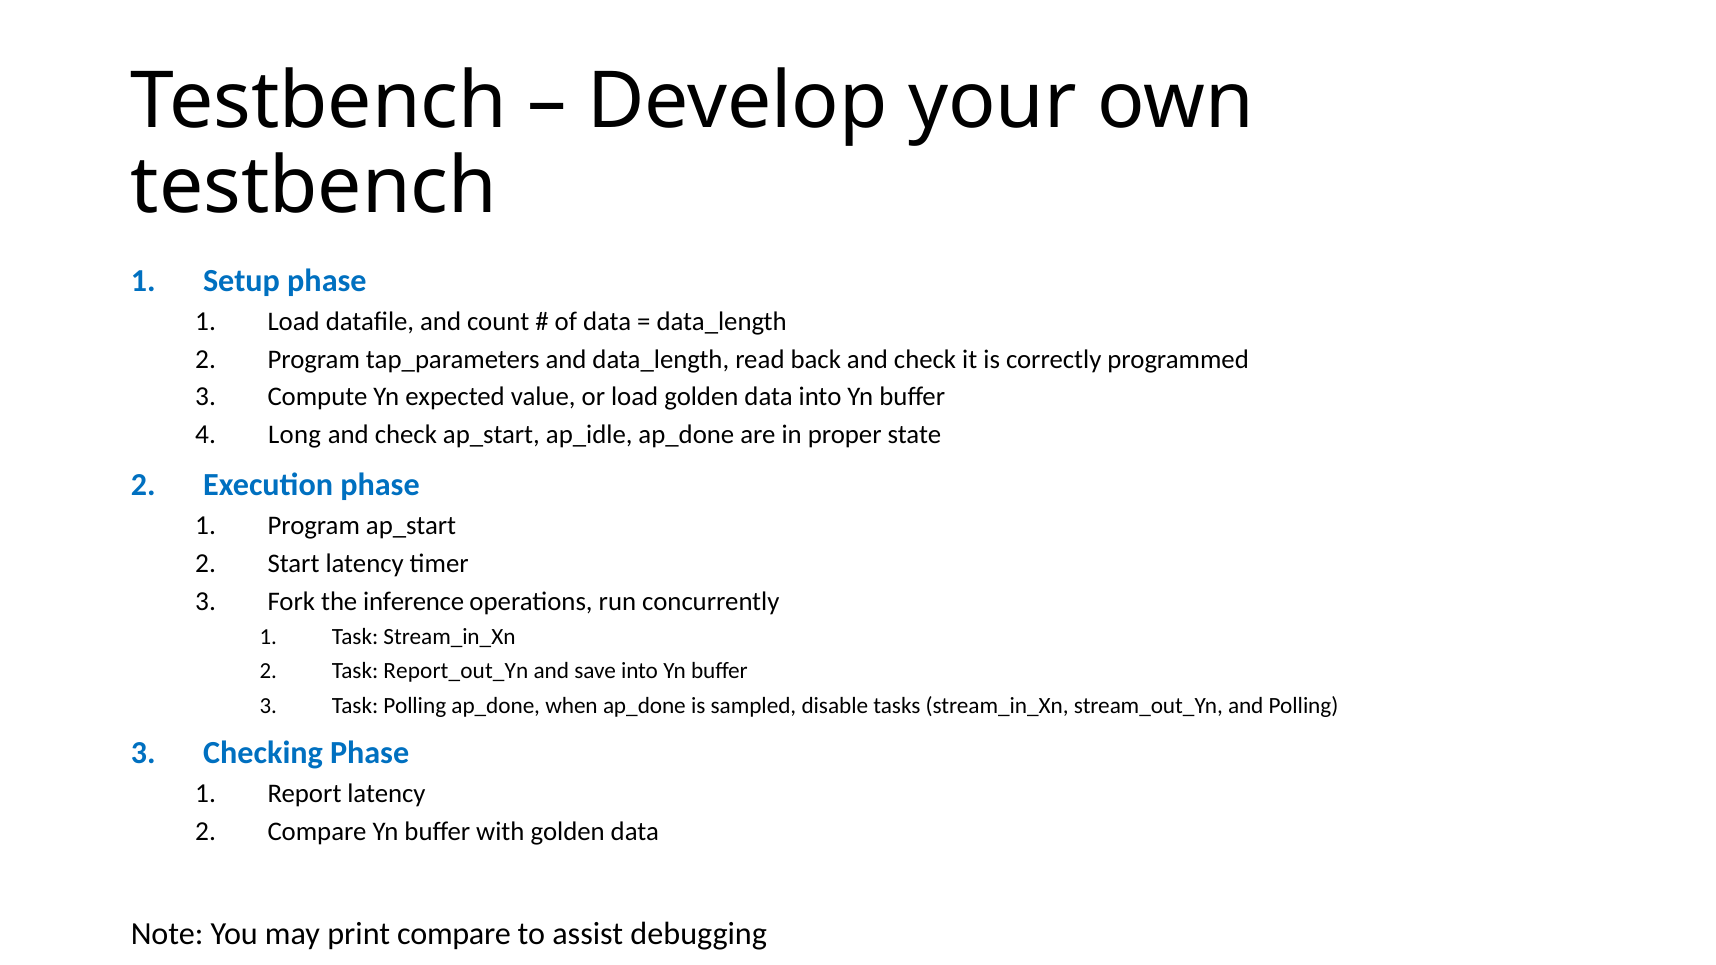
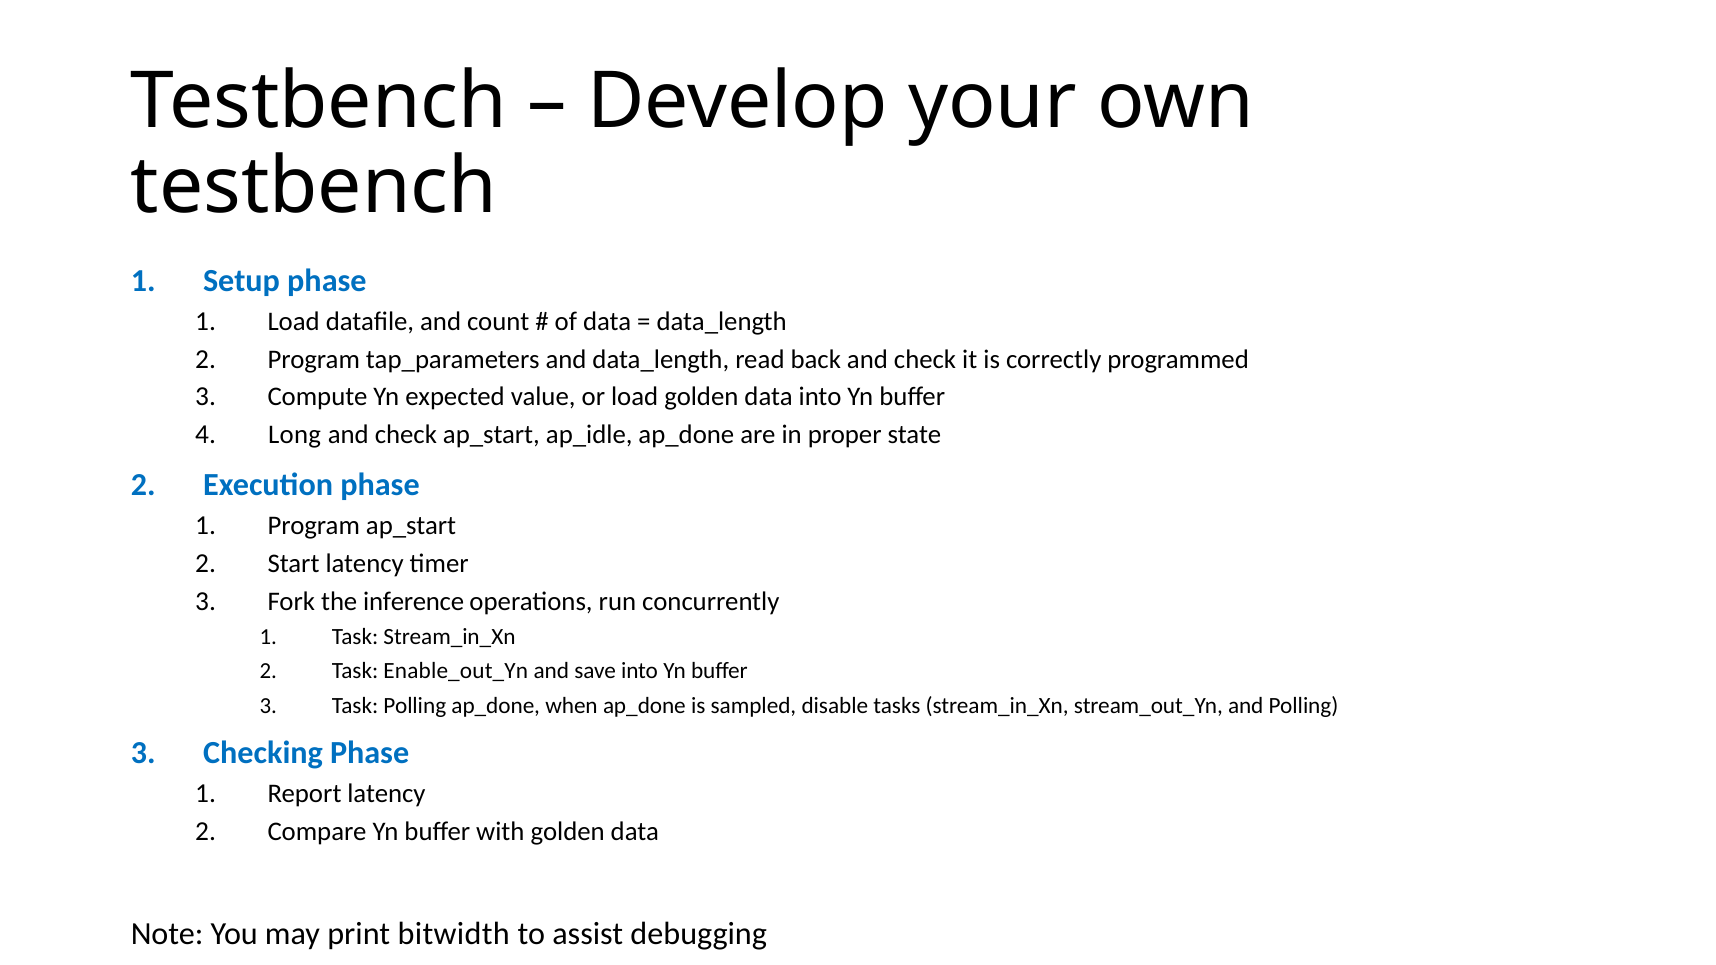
Report_out_Yn: Report_out_Yn -> Enable_out_Yn
print compare: compare -> bitwidth
